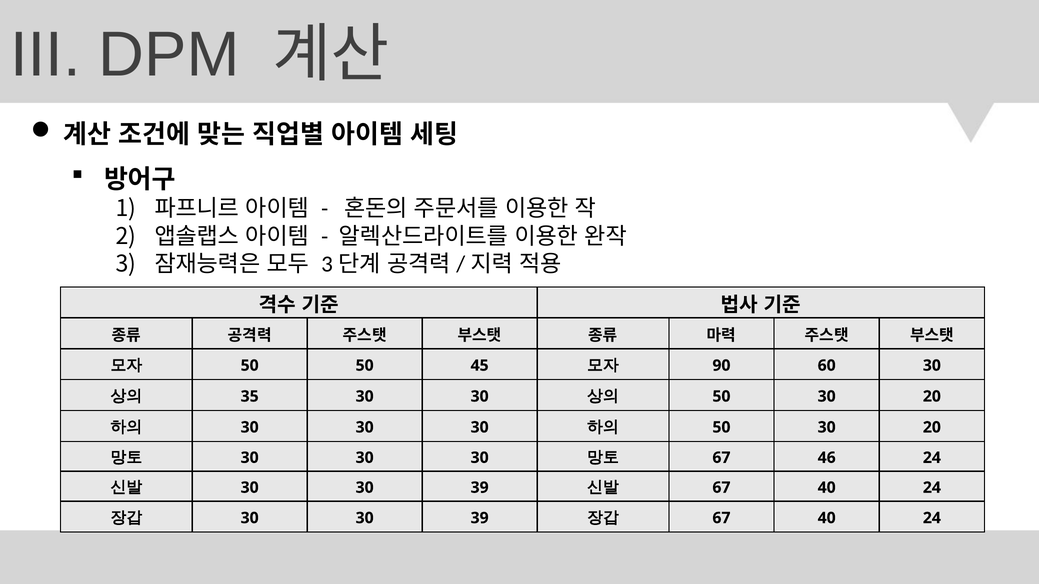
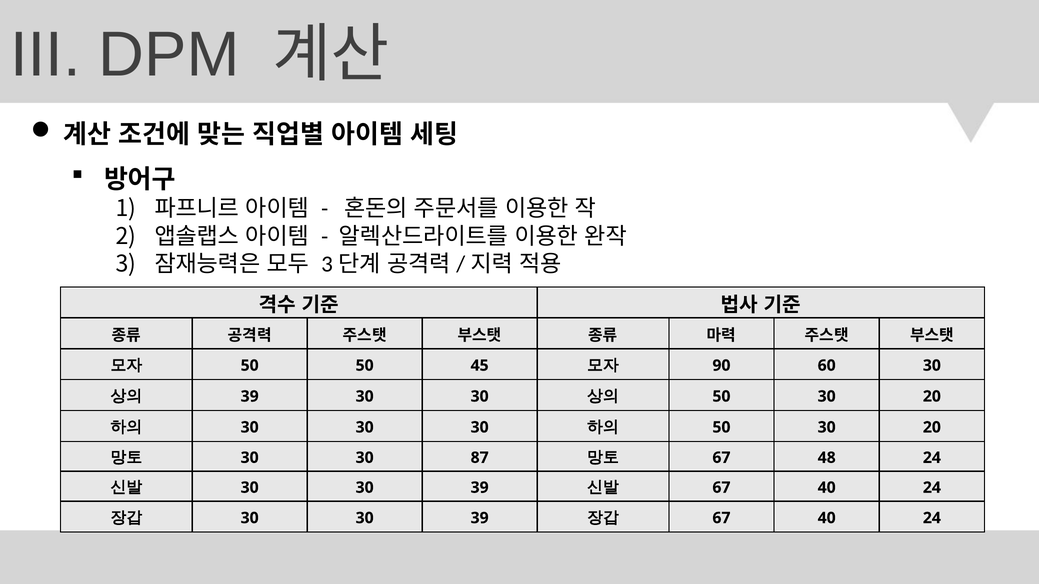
35 at (250, 397): 35 -> 39
30 at (480, 458): 30 -> 87
46: 46 -> 48
